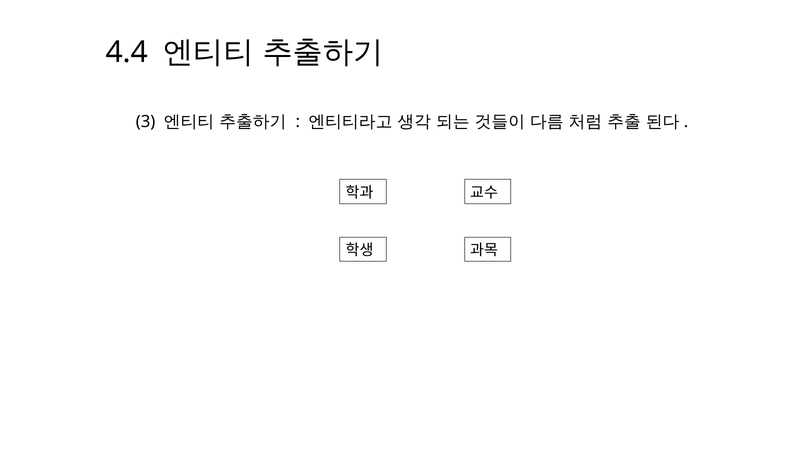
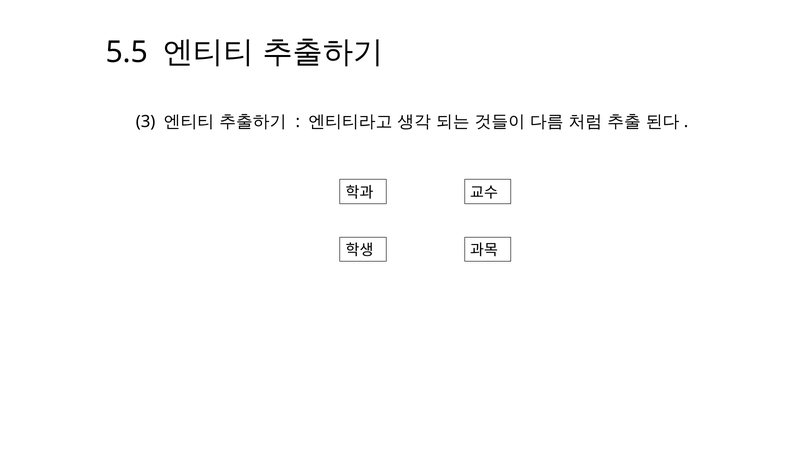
4.4: 4.4 -> 5.5
